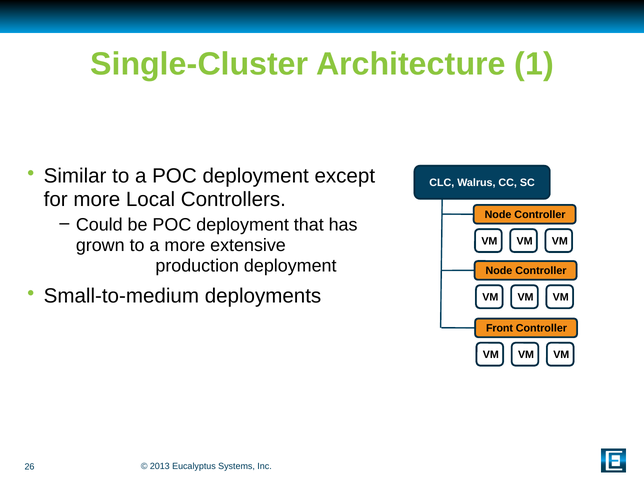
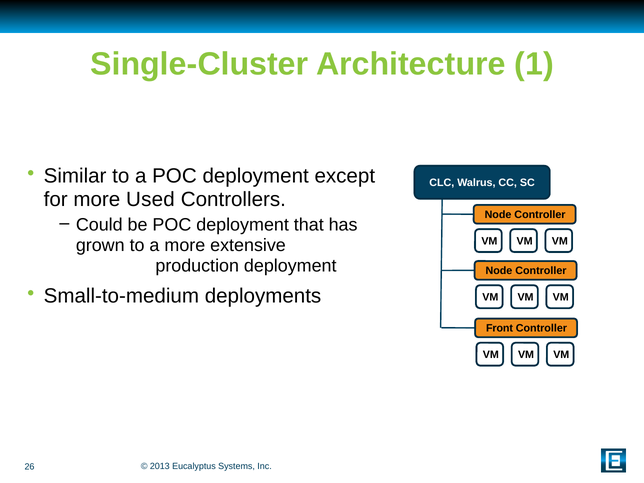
Local: Local -> Used
